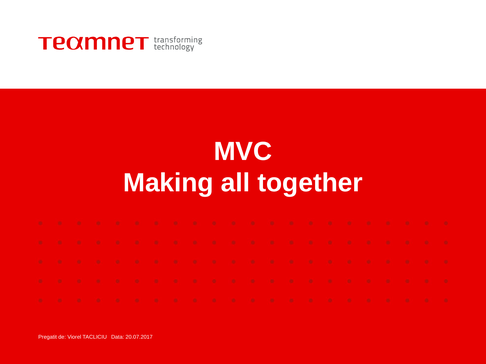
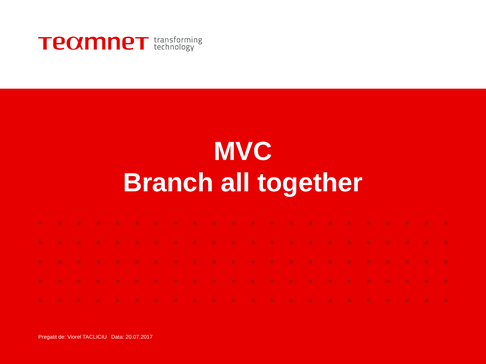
Making: Making -> Branch
